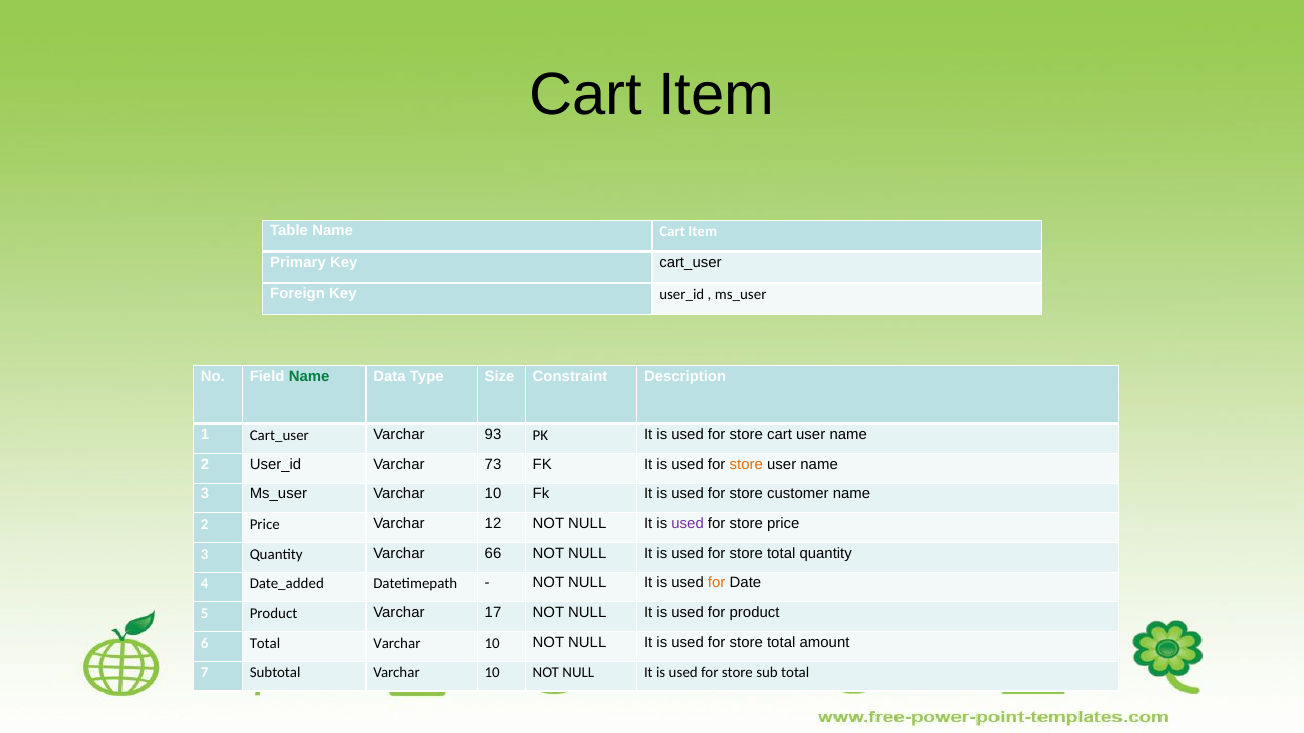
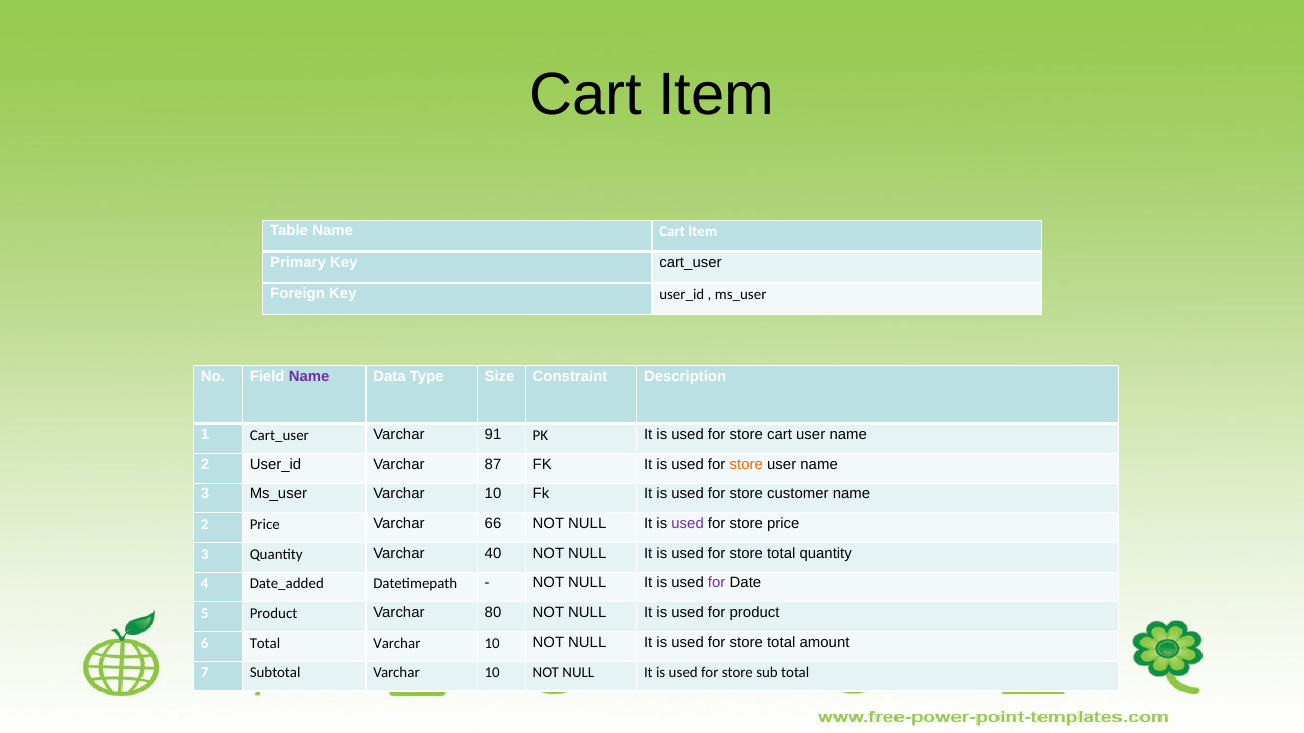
Name at (309, 377) colour: green -> purple
93: 93 -> 91
73: 73 -> 87
12: 12 -> 66
66: 66 -> 40
for at (717, 583) colour: orange -> purple
17: 17 -> 80
